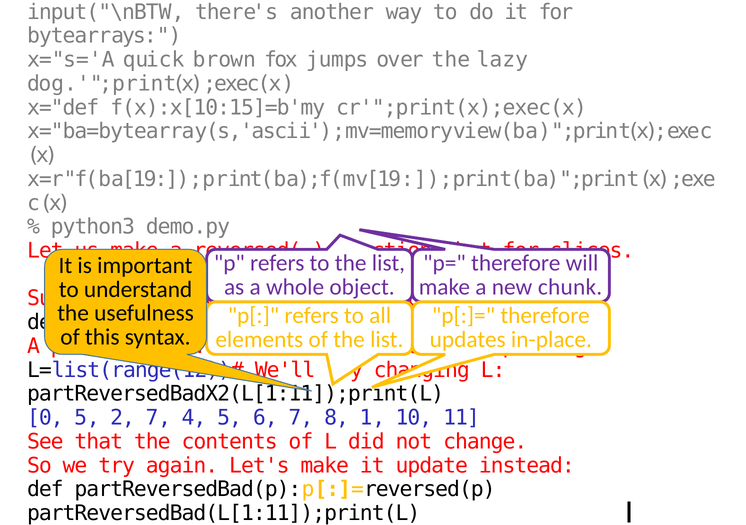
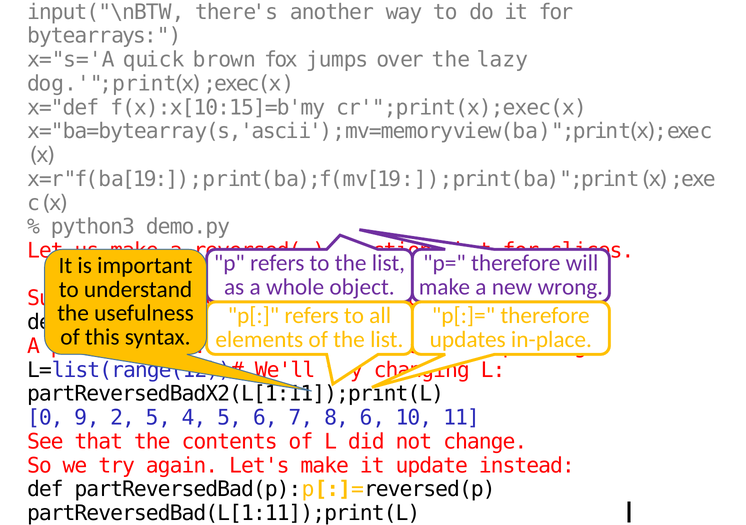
chunk: chunk -> wrong
0 5: 5 -> 9
2 7: 7 -> 5
8 1: 1 -> 6
